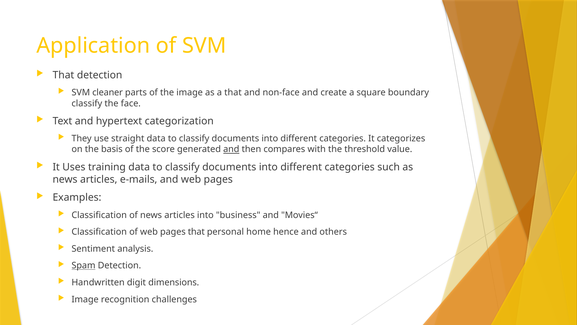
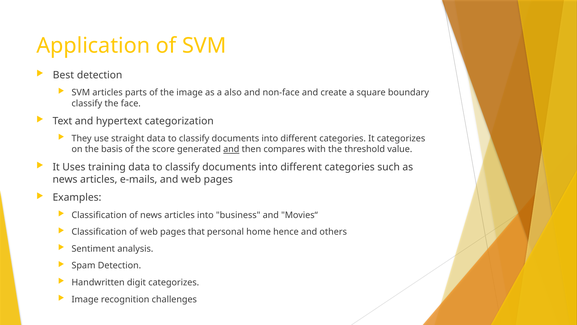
That at (63, 75): That -> Best
SVM cleaner: cleaner -> articles
a that: that -> also
Spam underline: present -> none
digit dimensions: dimensions -> categorizes
